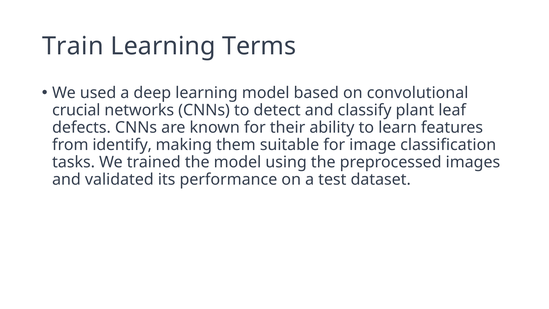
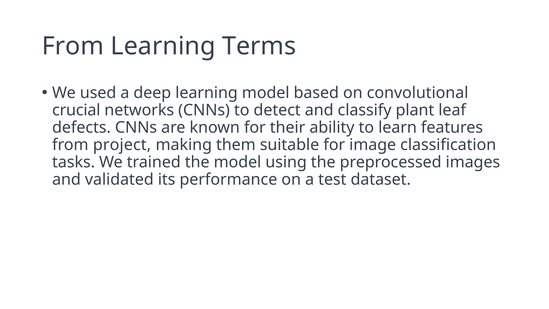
Train at (73, 46): Train -> From
identify: identify -> project
